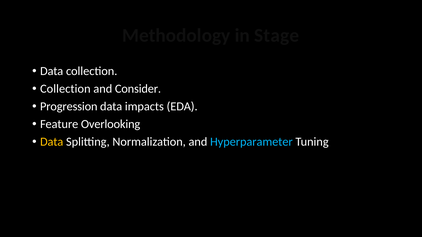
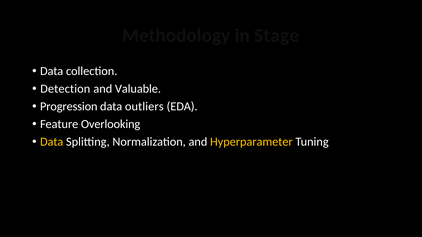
Collection at (65, 89): Collection -> Detection
Consider: Consider -> Valuable
impacts: impacts -> outliers
Hyperparameter colour: light blue -> yellow
